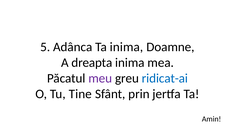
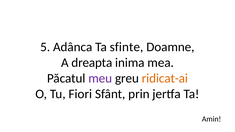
Ta inima: inima -> sfinte
ridicat-ai colour: blue -> orange
Tine: Tine -> Fiori
